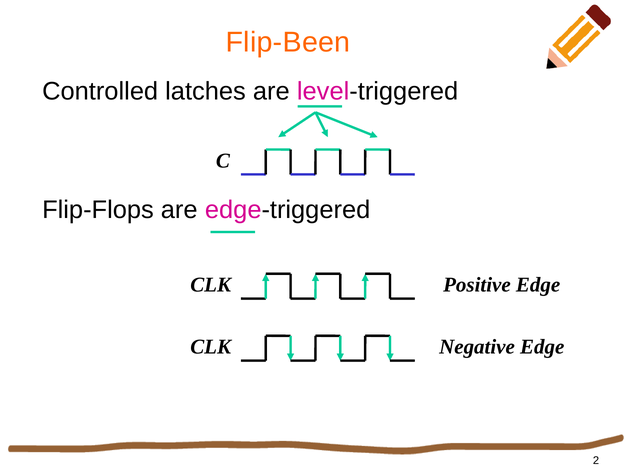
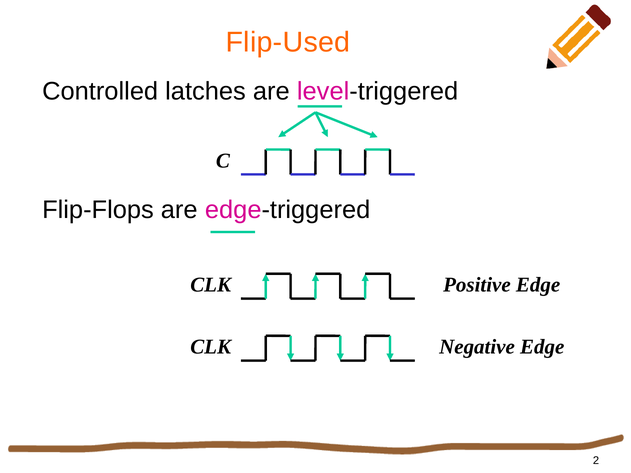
Flip-Been: Flip-Been -> Flip-Used
